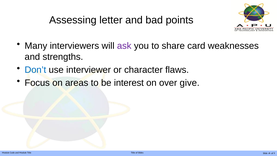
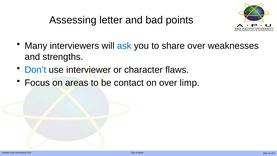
ask colour: purple -> blue
share card: card -> over
interest: interest -> contact
give: give -> limp
